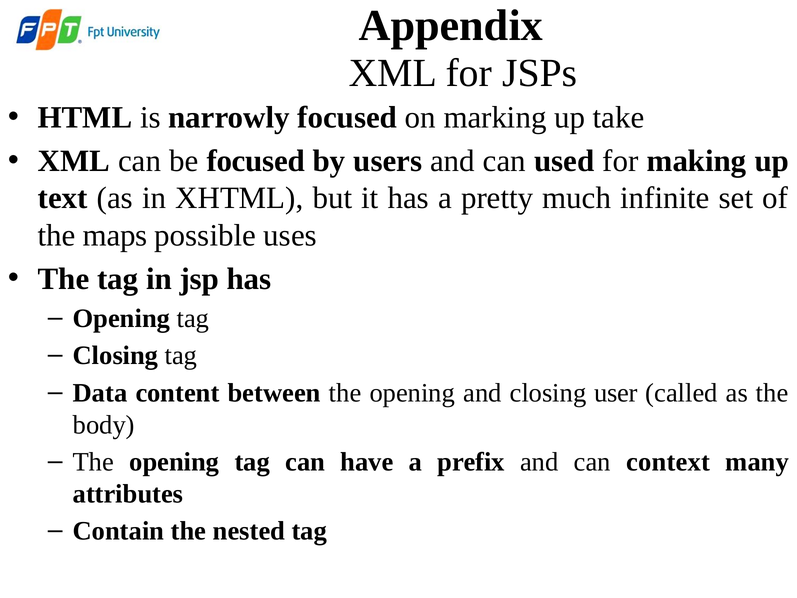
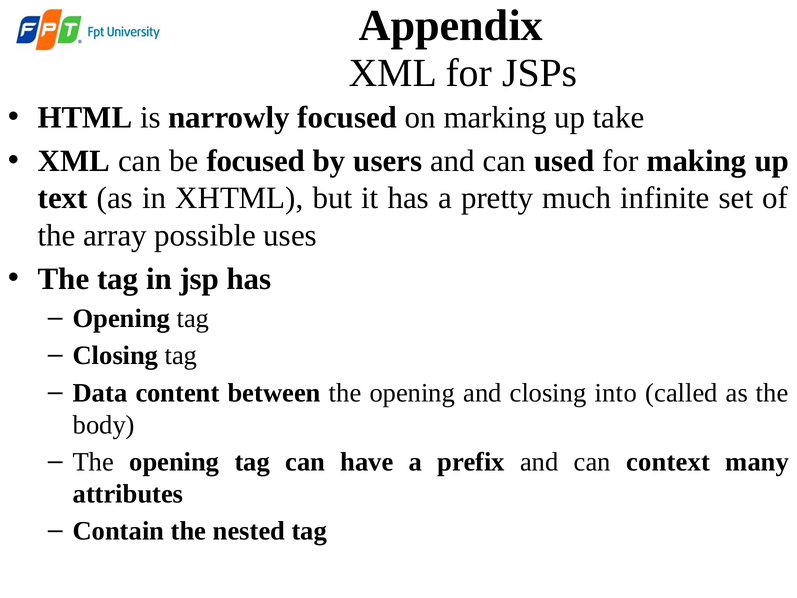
maps: maps -> array
user: user -> into
